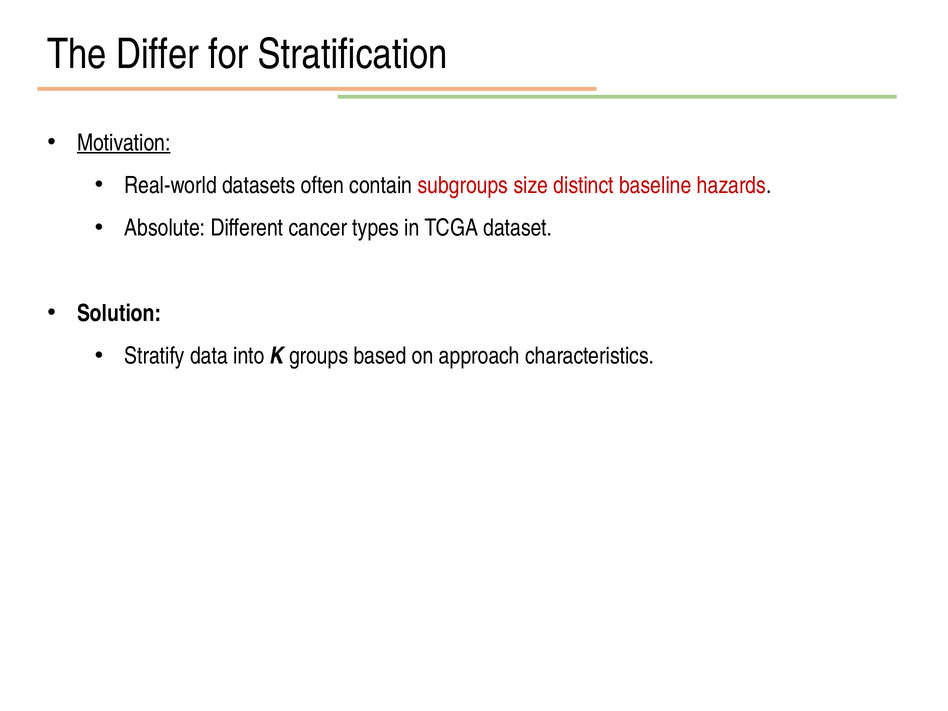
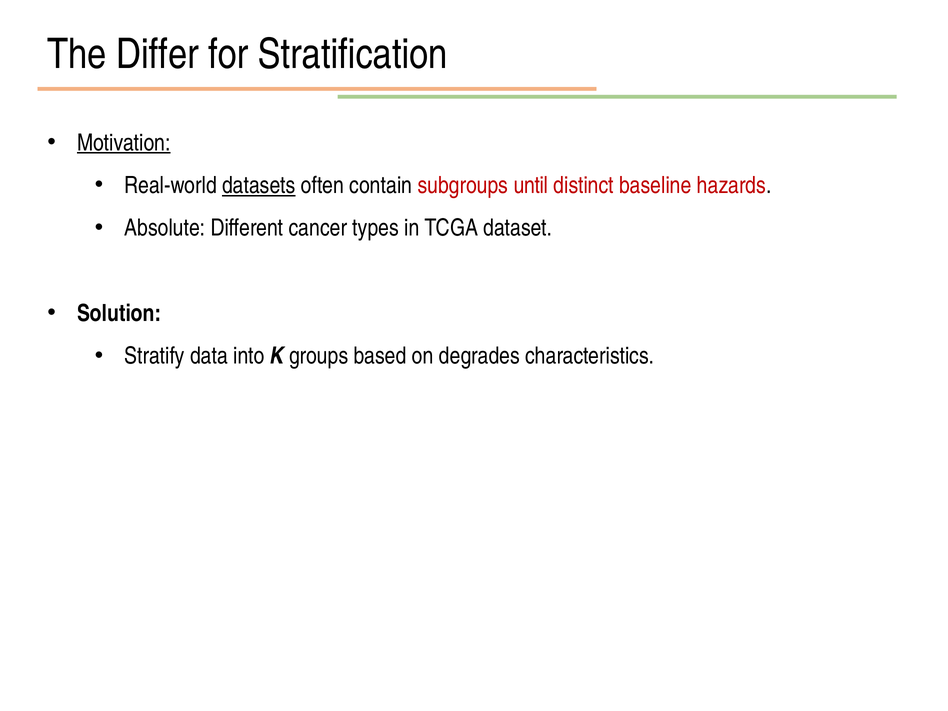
datasets underline: none -> present
size: size -> until
approach: approach -> degrades
